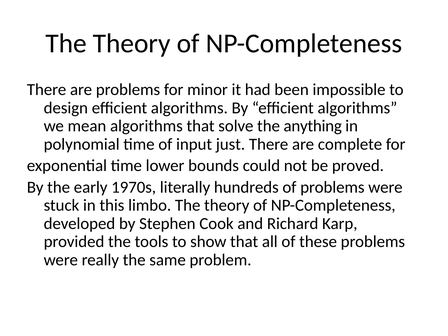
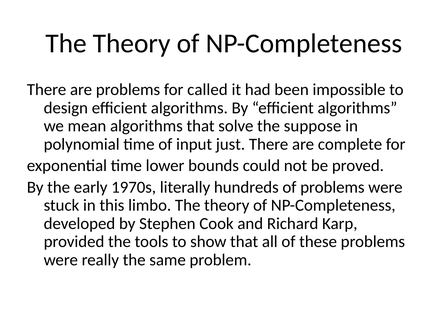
minor: minor -> called
anything: anything -> suppose
